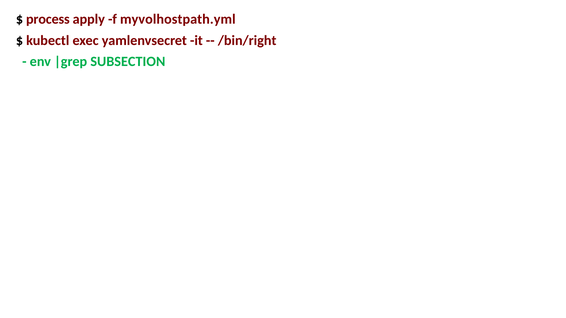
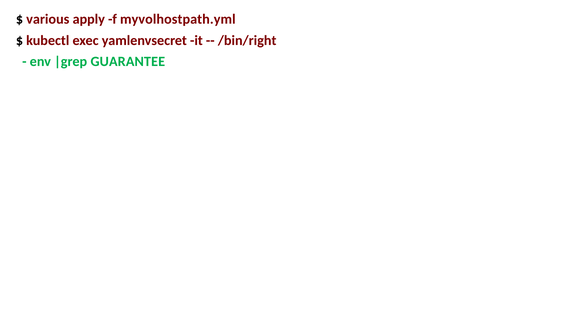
process: process -> various
SUBSECTION: SUBSECTION -> GUARANTEE
